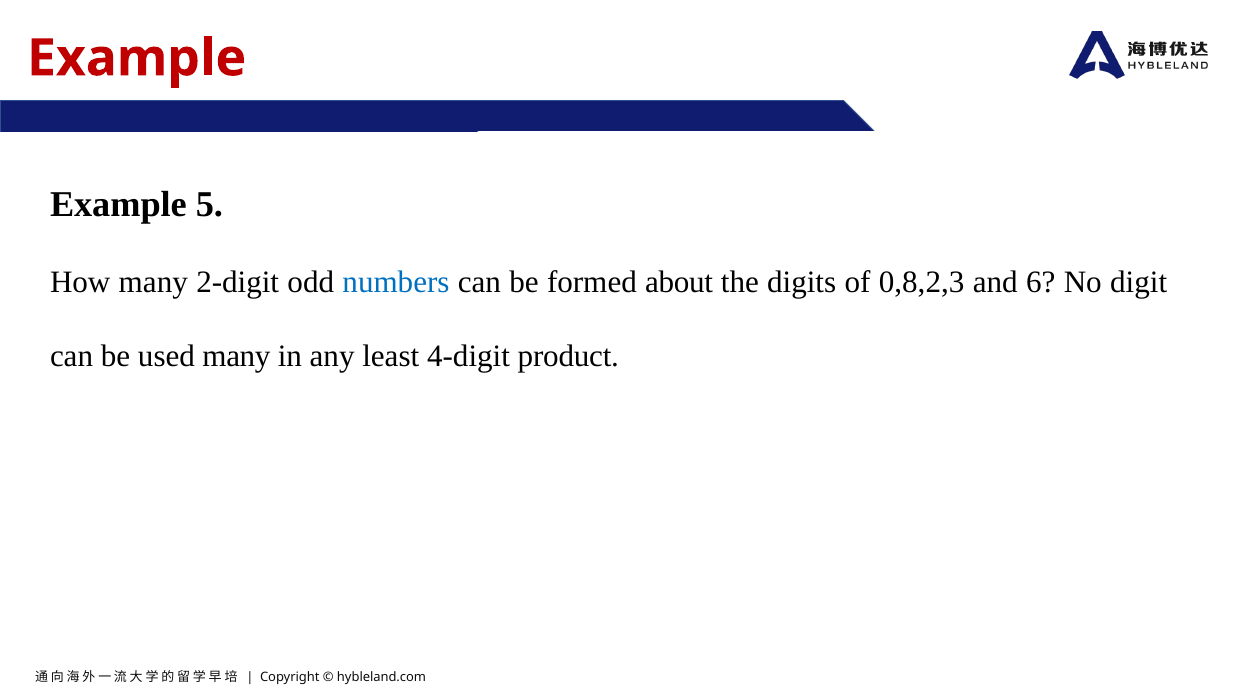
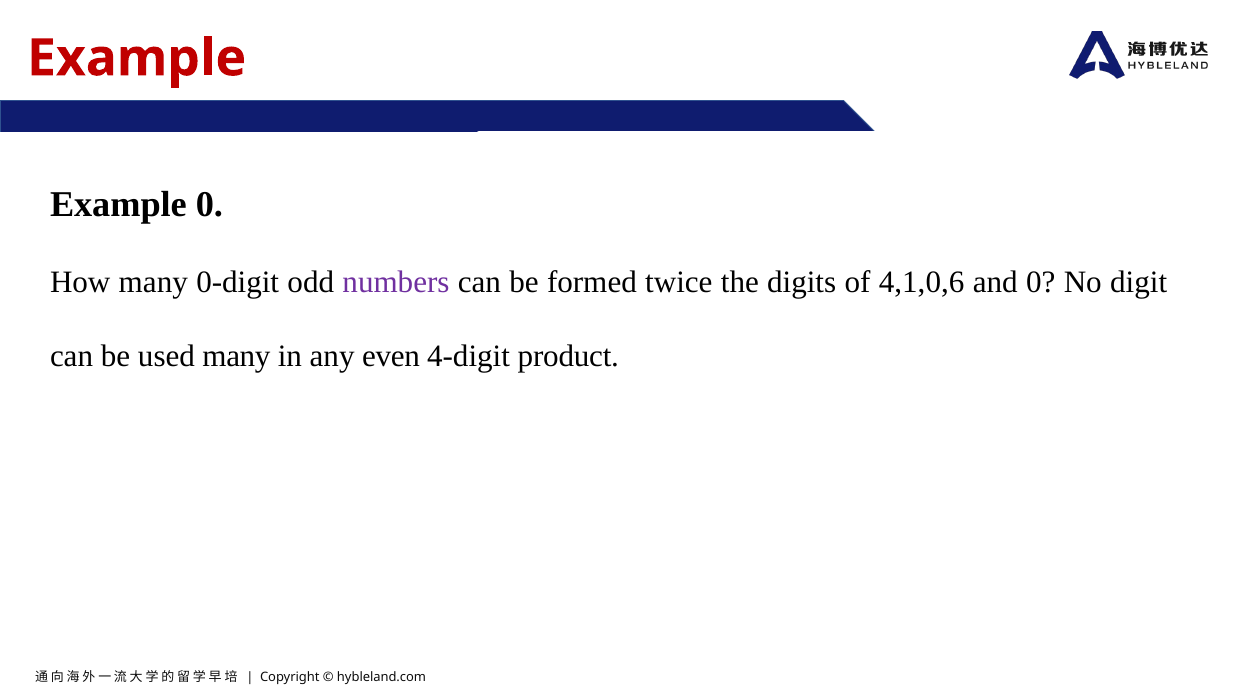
Example 5: 5 -> 0
2-digit: 2-digit -> 0-digit
numbers colour: blue -> purple
about: about -> twice
0,8,2,3: 0,8,2,3 -> 4,1,0,6
and 6: 6 -> 0
least: least -> even
